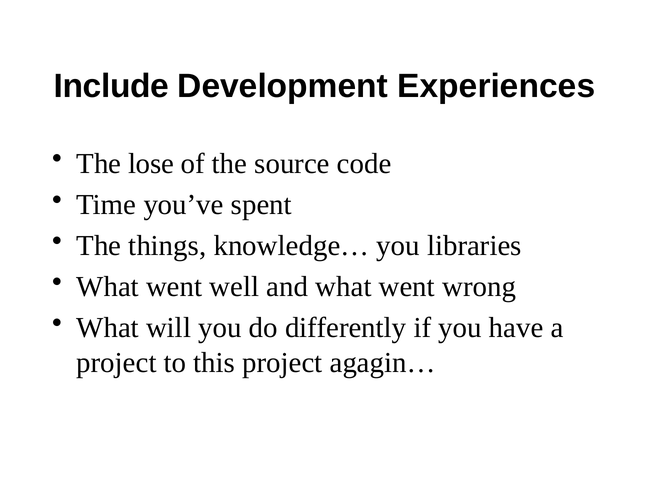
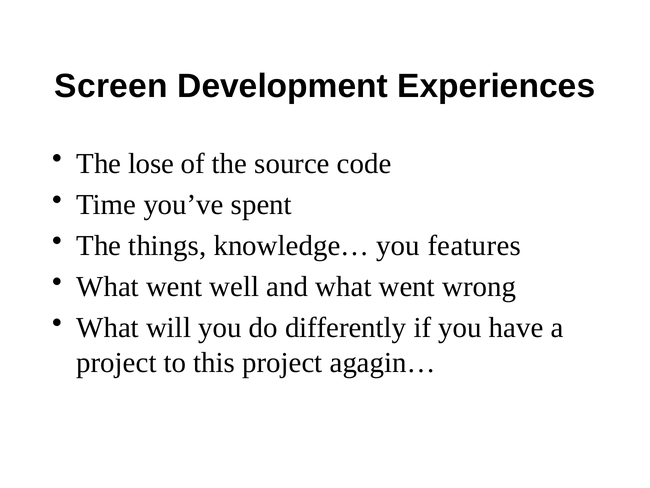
Include: Include -> Screen
libraries: libraries -> features
